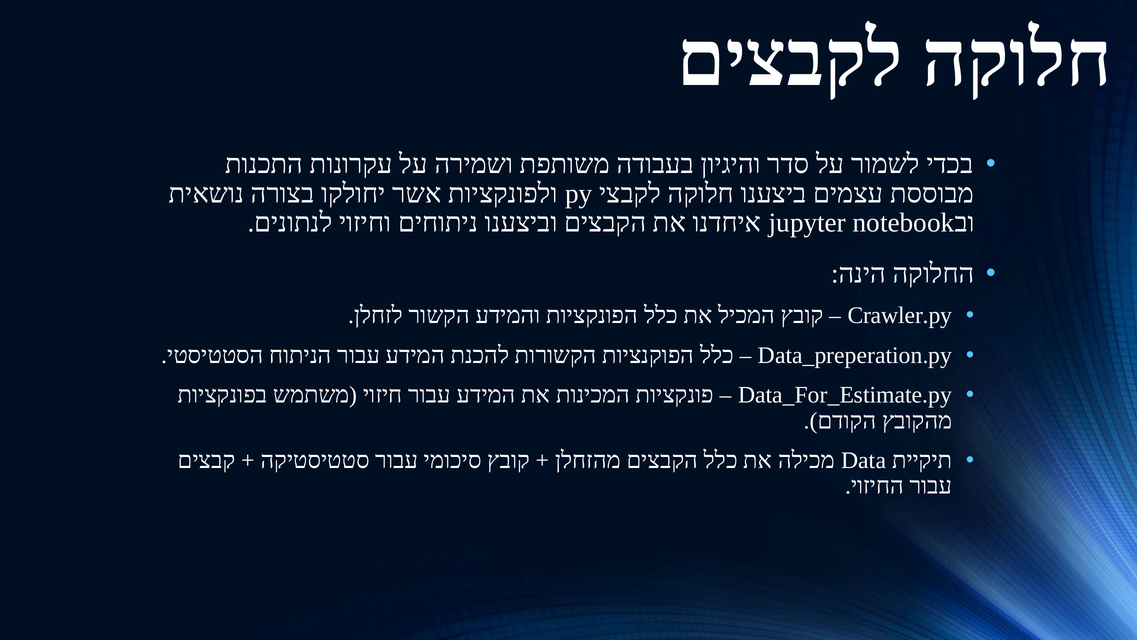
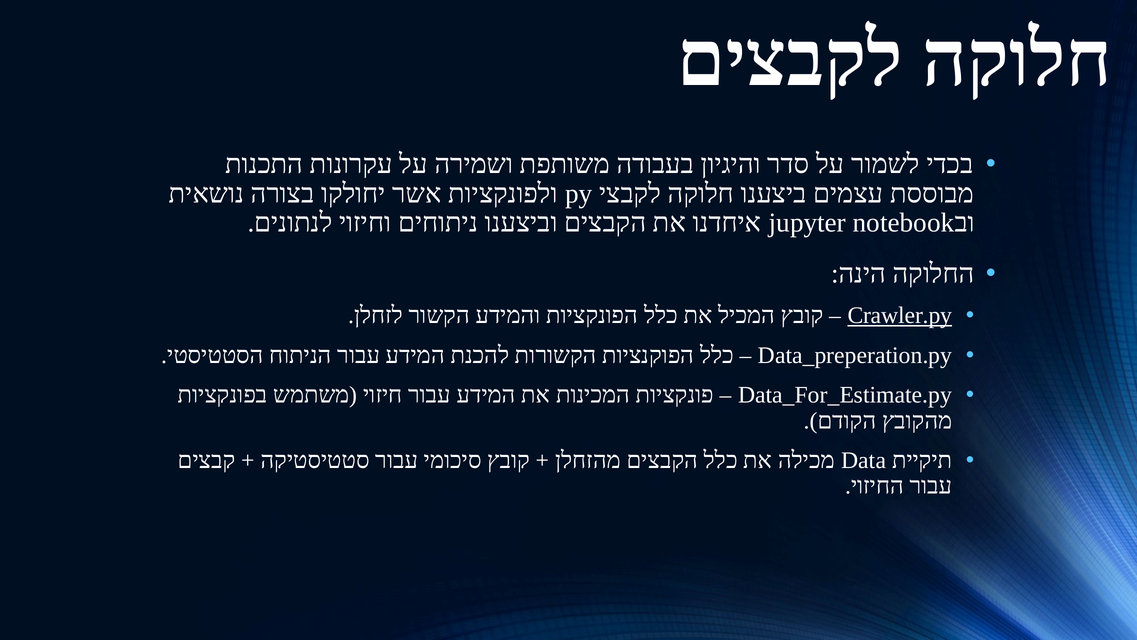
Crawler.py underline: none -> present
